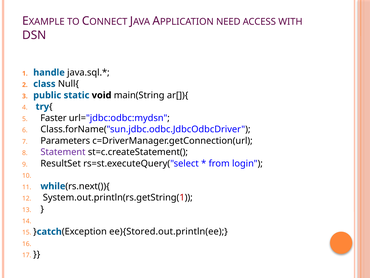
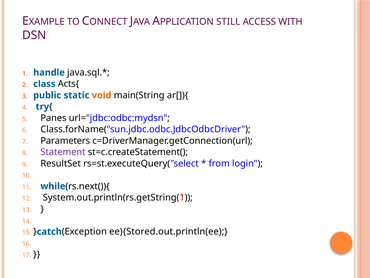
NEED: NEED -> STILL
Null{: Null{ -> Acts{
void colour: black -> orange
Faster: Faster -> Panes
